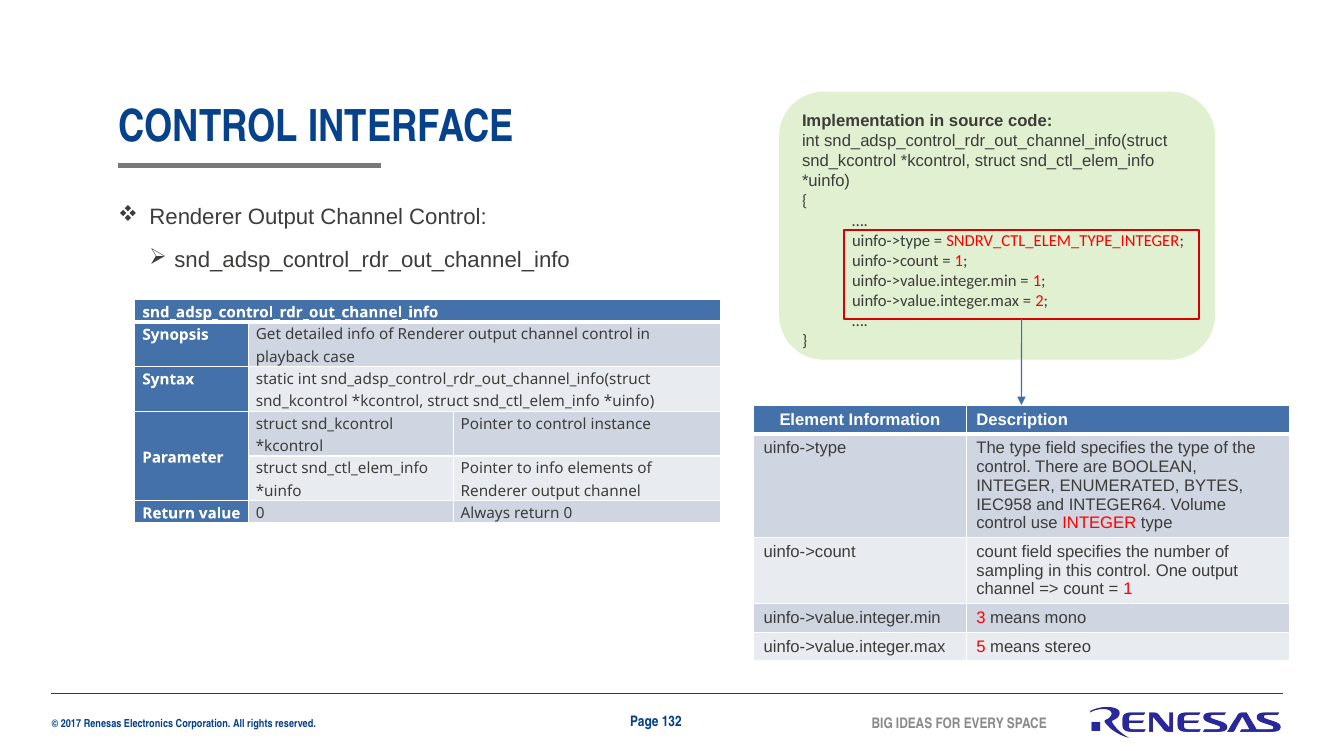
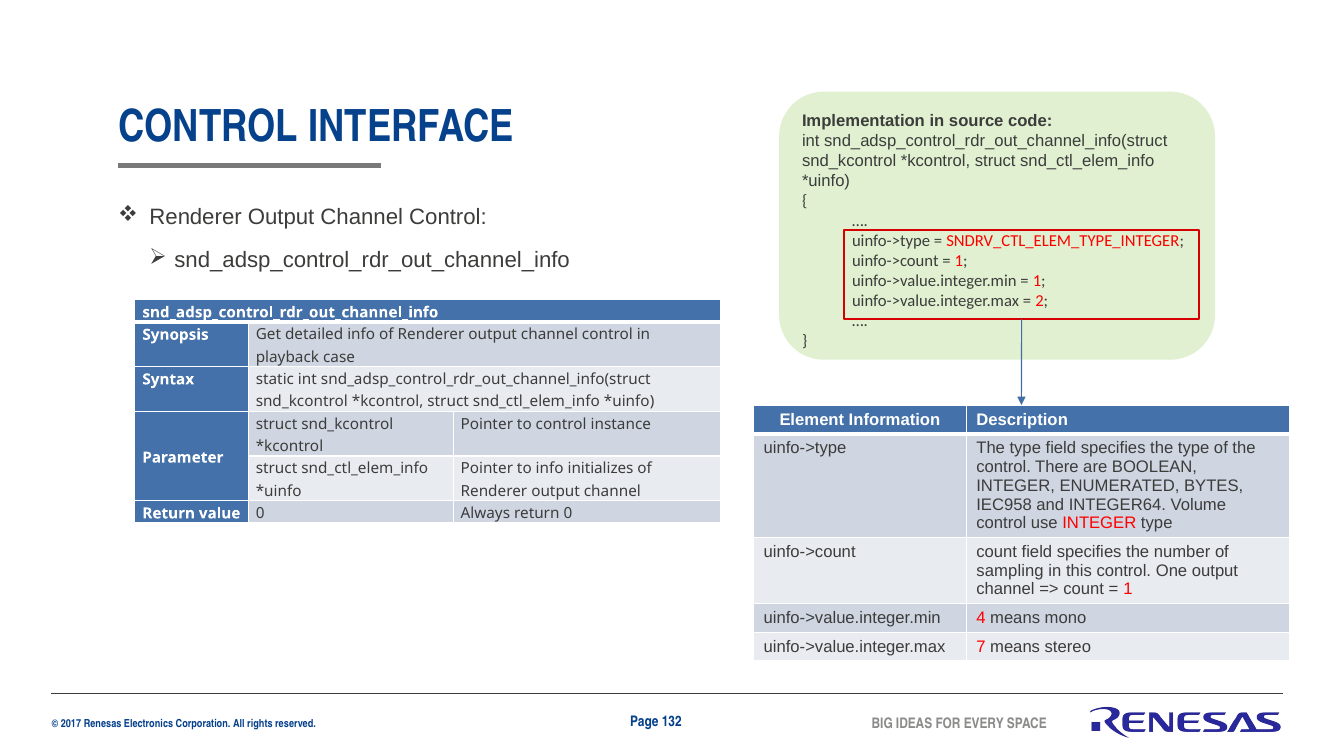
elements: elements -> initializes
3: 3 -> 4
5: 5 -> 7
